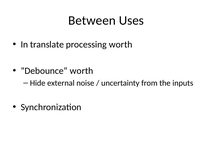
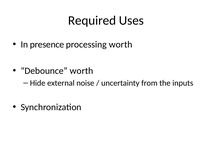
Between: Between -> Required
translate: translate -> presence
